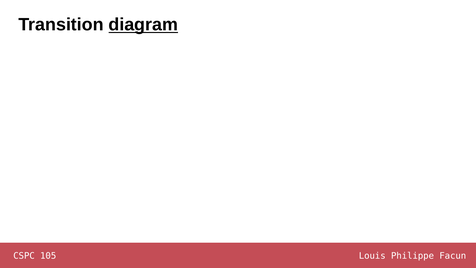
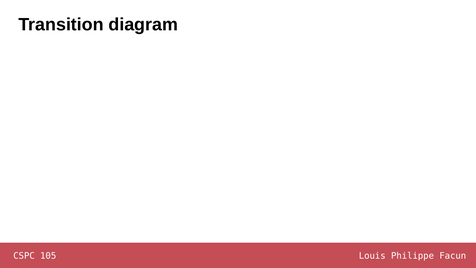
diagram underline: present -> none
